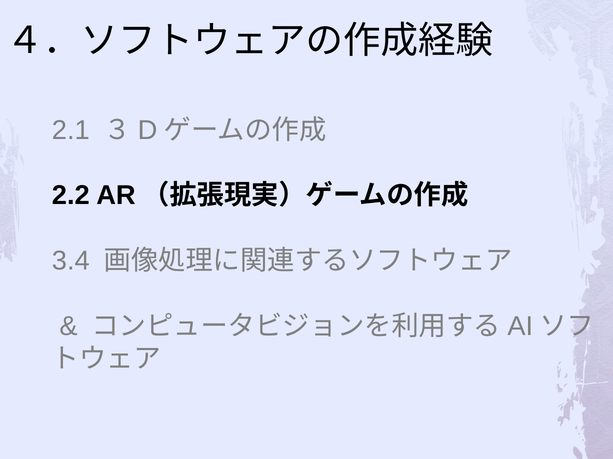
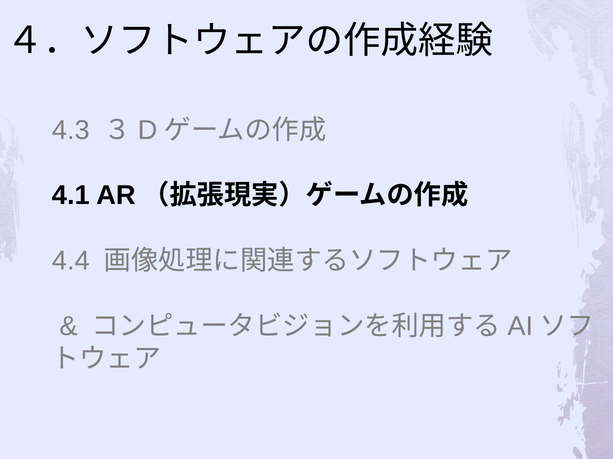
2.1: 2.1 -> 4.3
2.2: 2.2 -> 4.1
3.4: 3.4 -> 4.4
